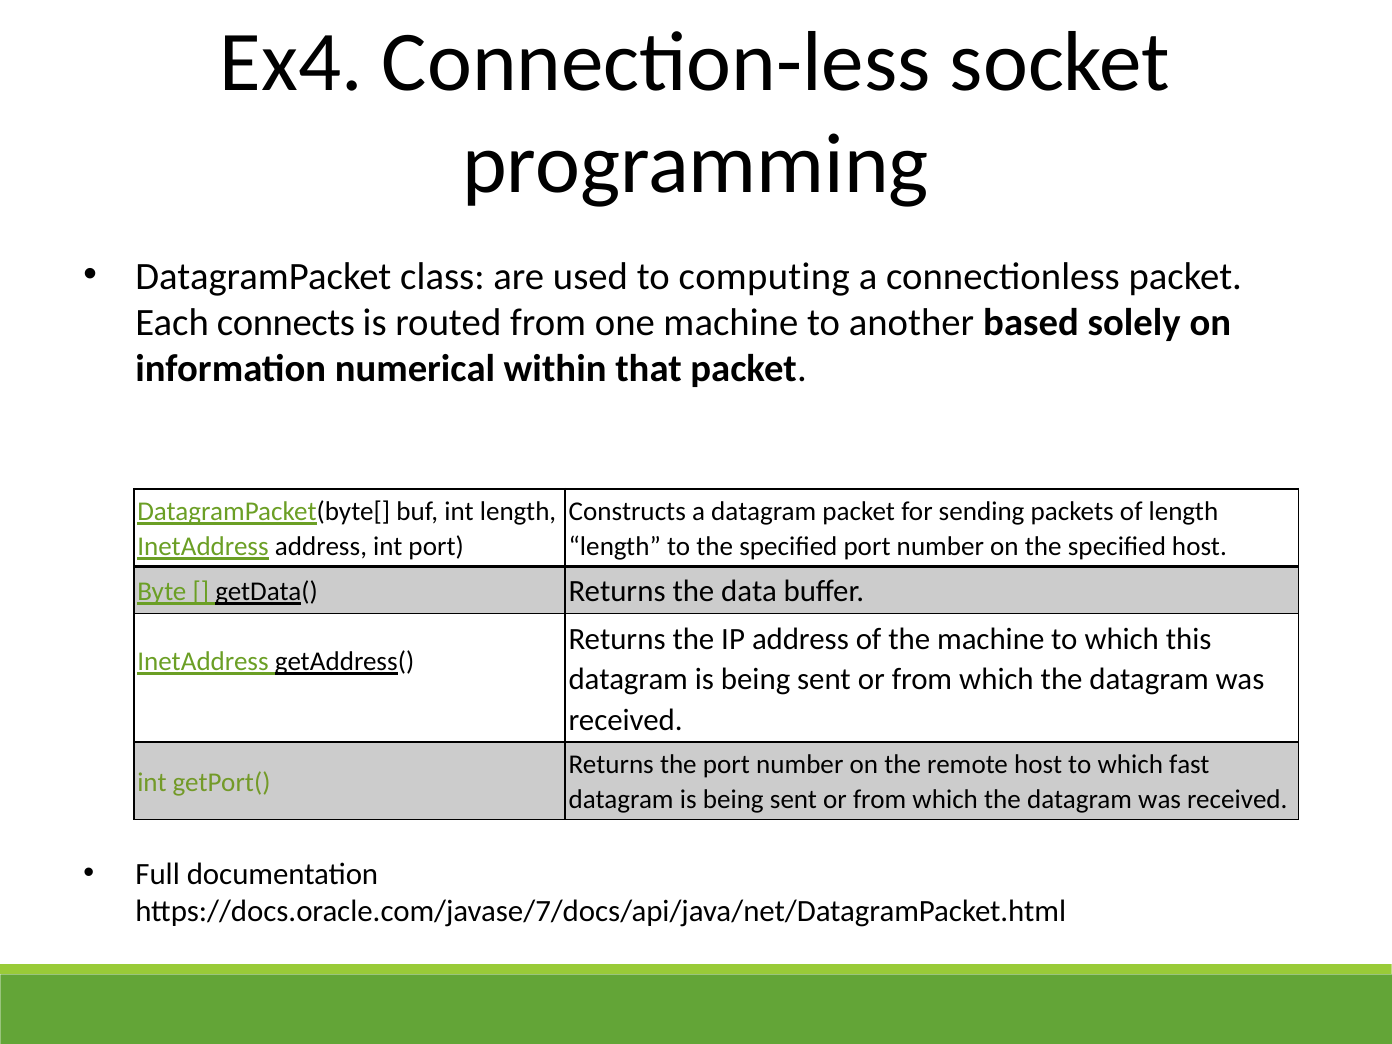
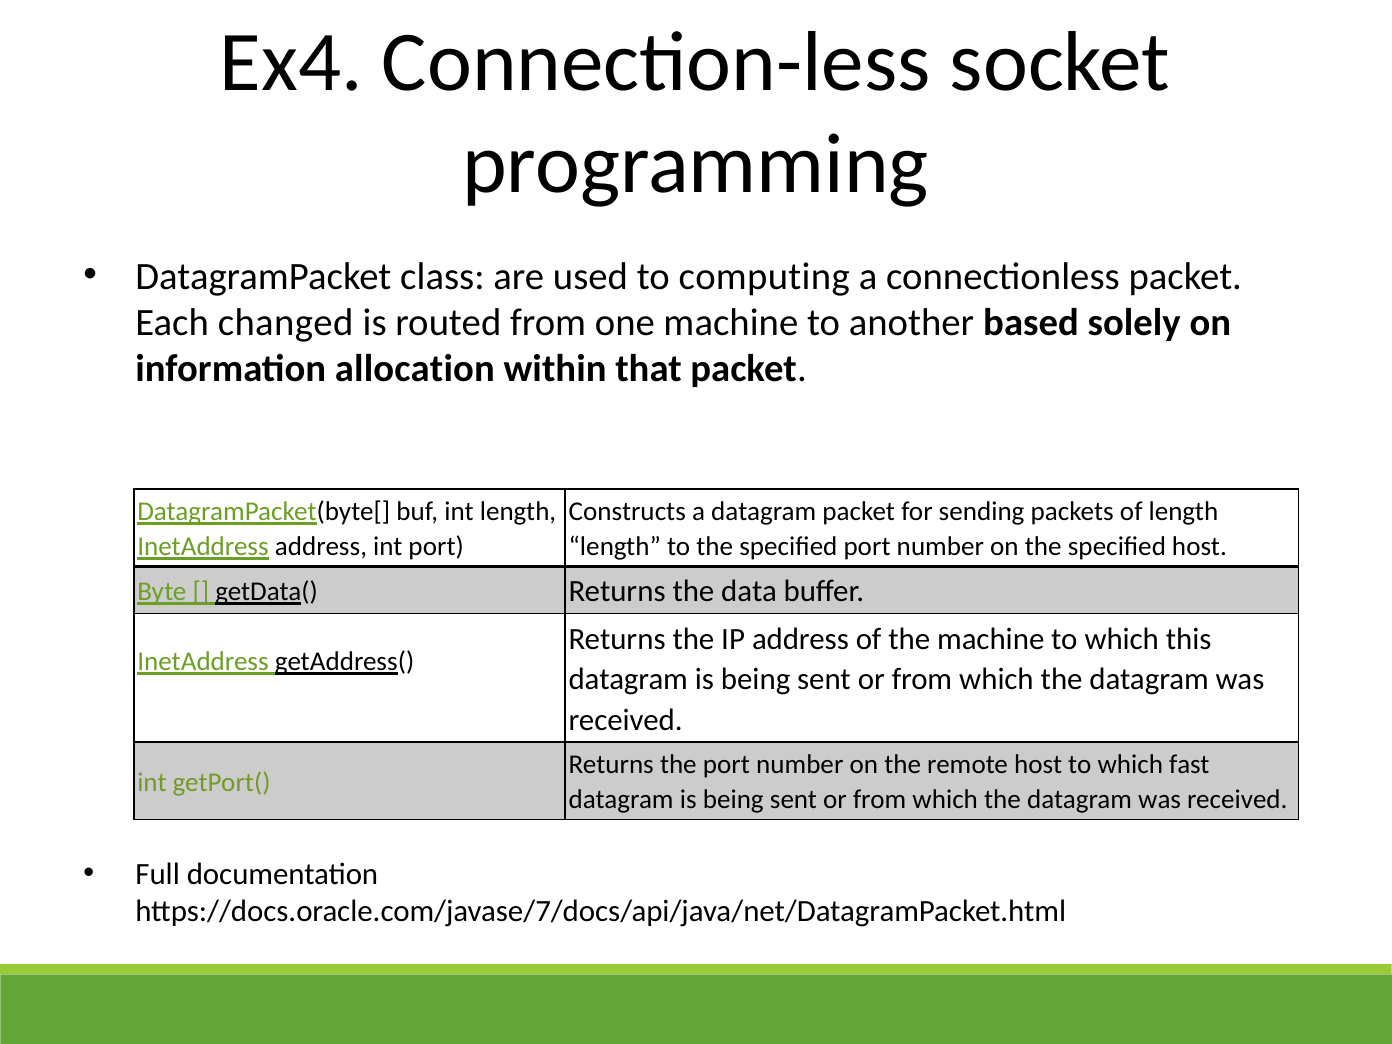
connects: connects -> changed
numerical: numerical -> allocation
